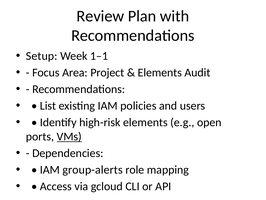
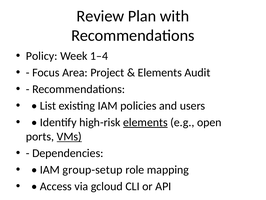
Setup at (42, 56): Setup -> Policy
1–1: 1–1 -> 1–4
elements at (145, 122) underline: none -> present
group-alerts: group-alerts -> group-setup
